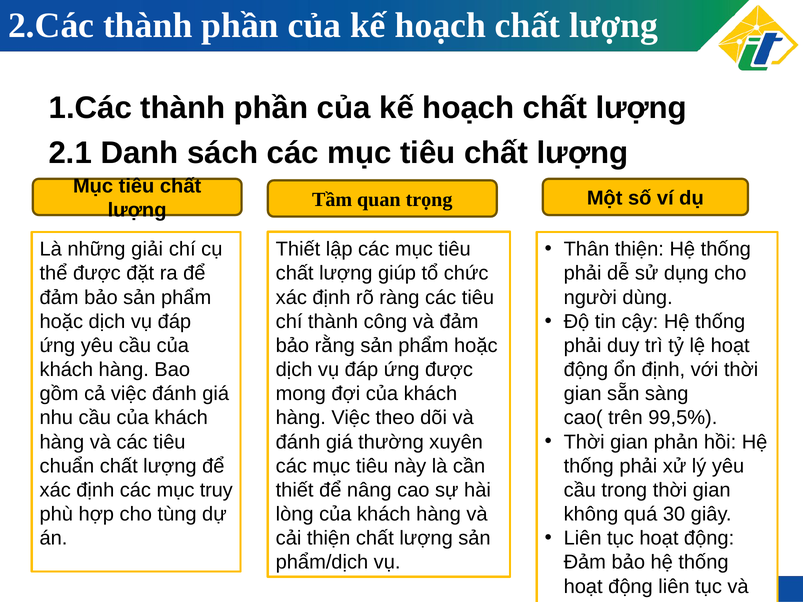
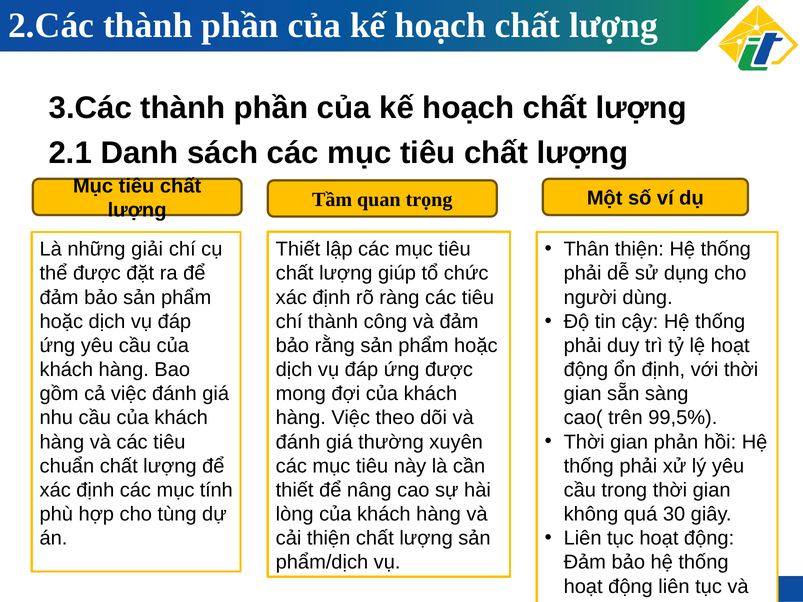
1.Các: 1.Các -> 3.Các
truy: truy -> tính
